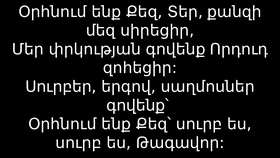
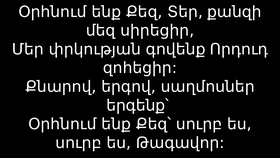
Սուրբեր: Սուրբեր -> Քնարով
գովենք՝: գովենք՝ -> երգենք՝
